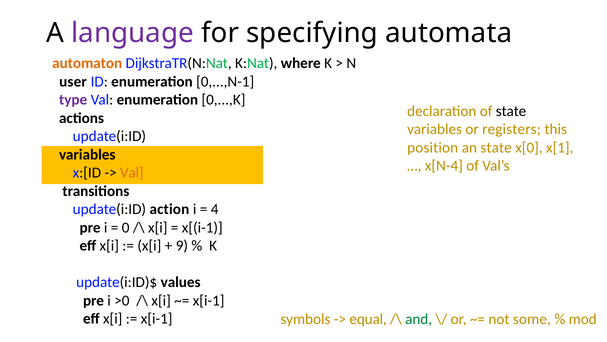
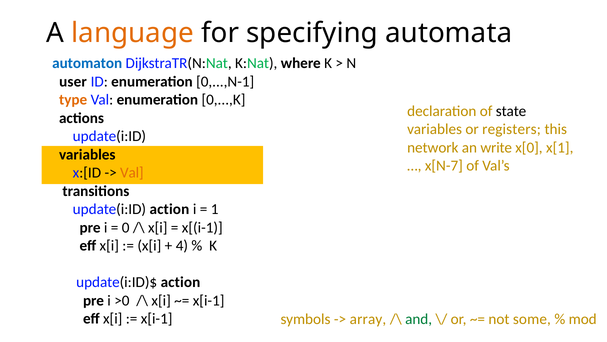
language colour: purple -> orange
automaton colour: orange -> blue
type colour: purple -> orange
position: position -> network
an state: state -> write
x[N-4: x[N-4 -> x[N-7
4: 4 -> 1
9: 9 -> 4
update(i:ID)$ values: values -> action
equal: equal -> array
